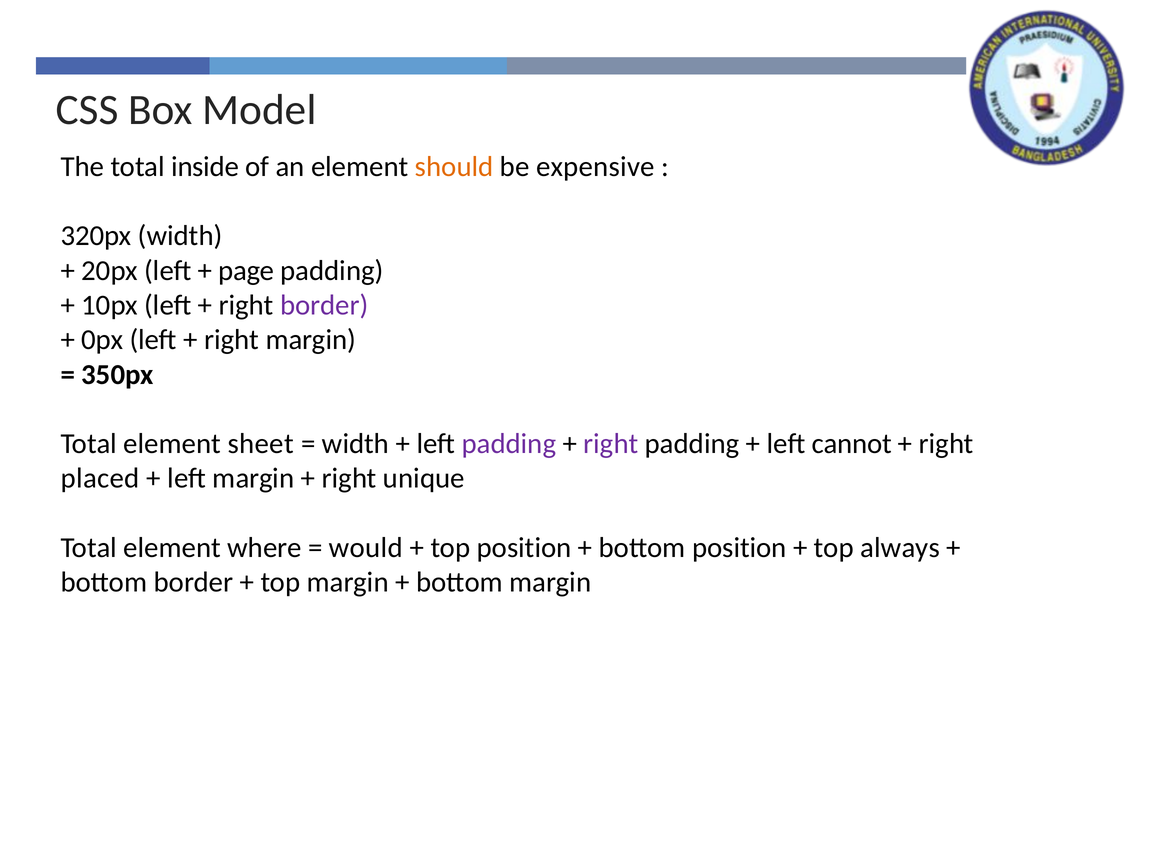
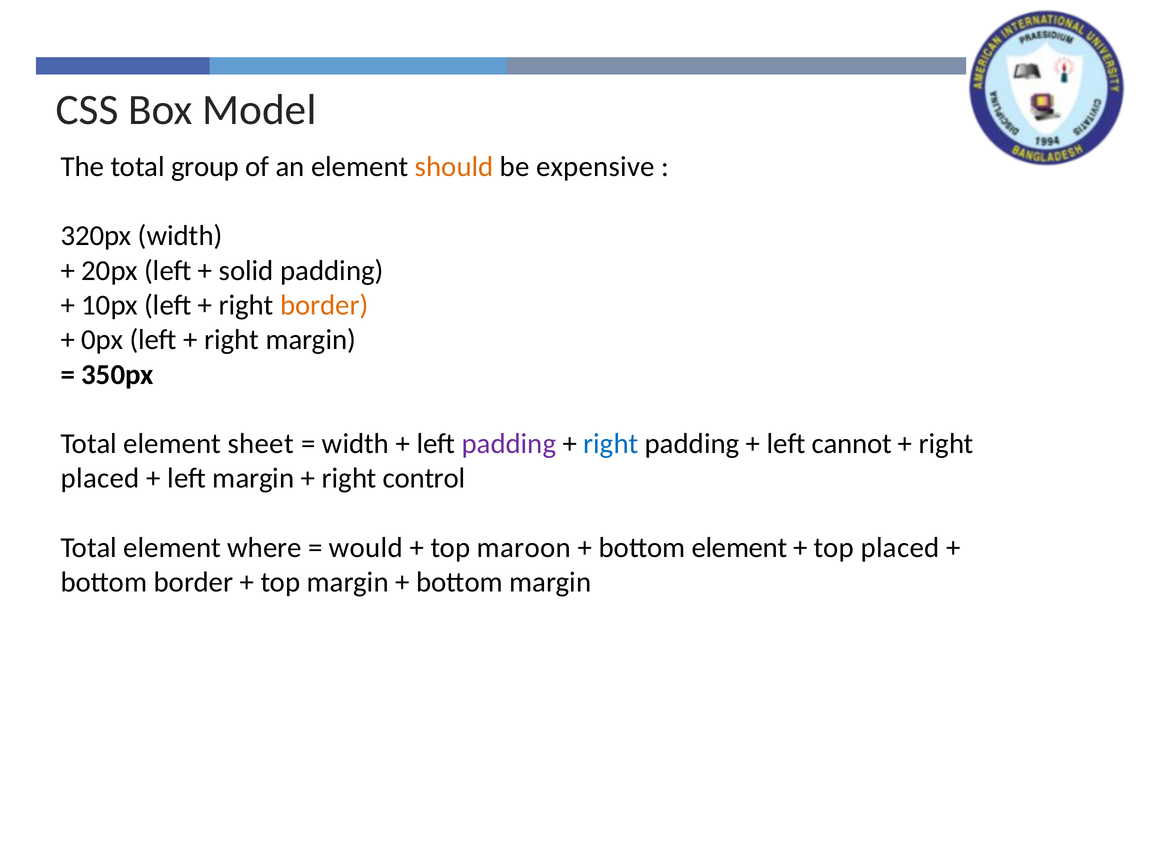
inside: inside -> group
page: page -> solid
border at (324, 305) colour: purple -> orange
right at (611, 444) colour: purple -> blue
unique: unique -> control
top position: position -> maroon
bottom position: position -> element
top always: always -> placed
